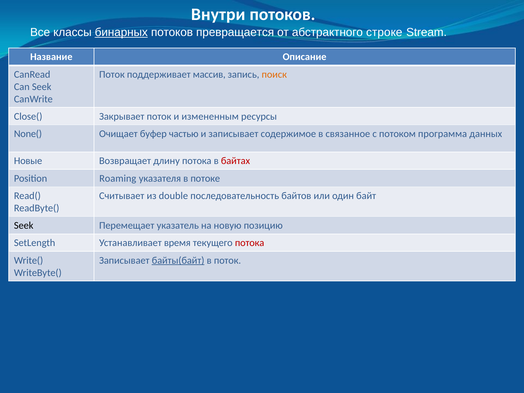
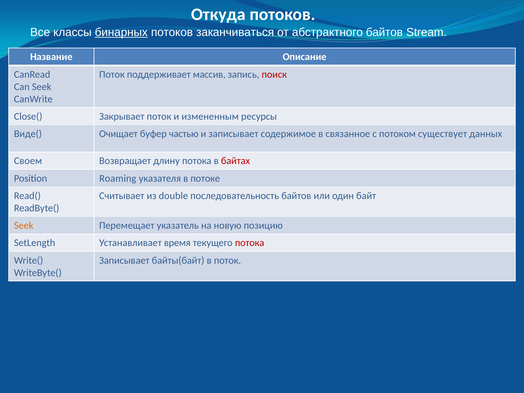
Внутри: Внутри -> Откуда
превращается: превращается -> заканчиваться
абстрактного строке: строке -> байтов
поиск colour: orange -> red
None(: None( -> Виде(
программа: программа -> существует
Новые: Новые -> Своем
Seek at (24, 225) colour: black -> orange
байты(байт underline: present -> none
